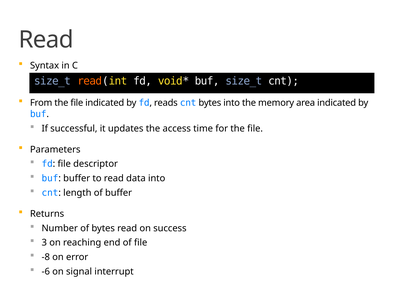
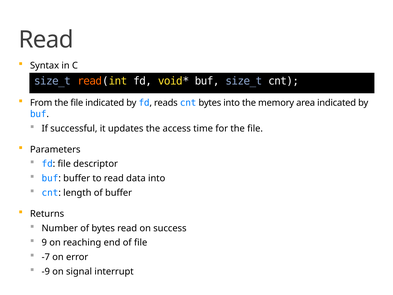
3: 3 -> 9
-8: -8 -> -7
-6: -6 -> -9
